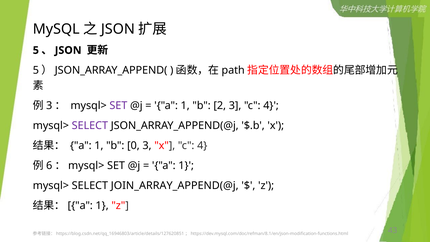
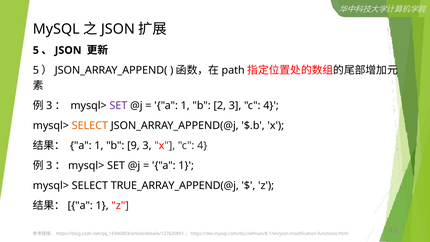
SELECT at (90, 126) colour: purple -> orange
0: 0 -> 9
6 at (49, 166): 6 -> 3
JOIN_ARRAY_APPEND(@j: JOIN_ARRAY_APPEND(@j -> TRUE_ARRAY_APPEND(@j
